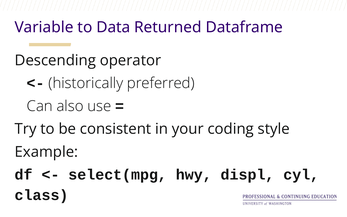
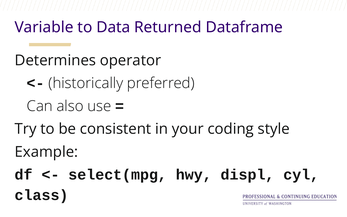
Descending: Descending -> Determines
